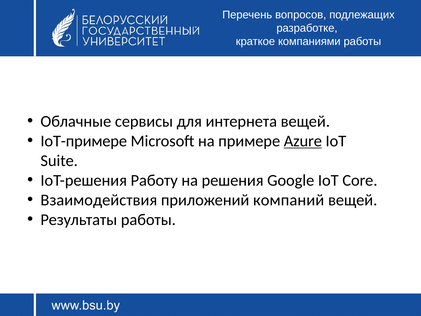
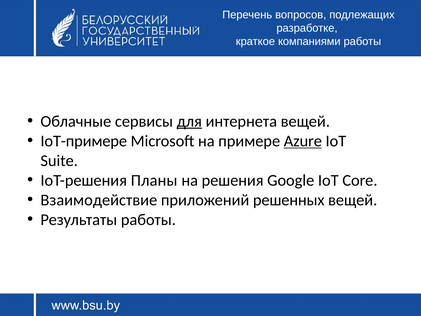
для underline: none -> present
Работу: Работу -> Планы
Взаимодействия: Взаимодействия -> Взаимодействие
компаний: компаний -> решенных
